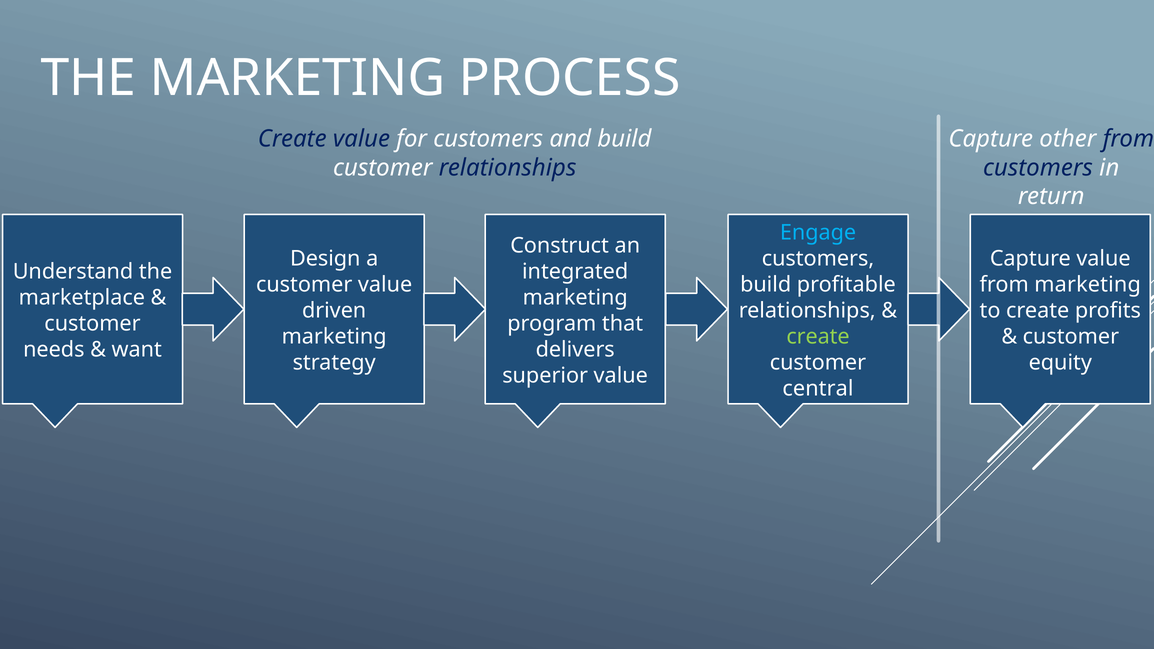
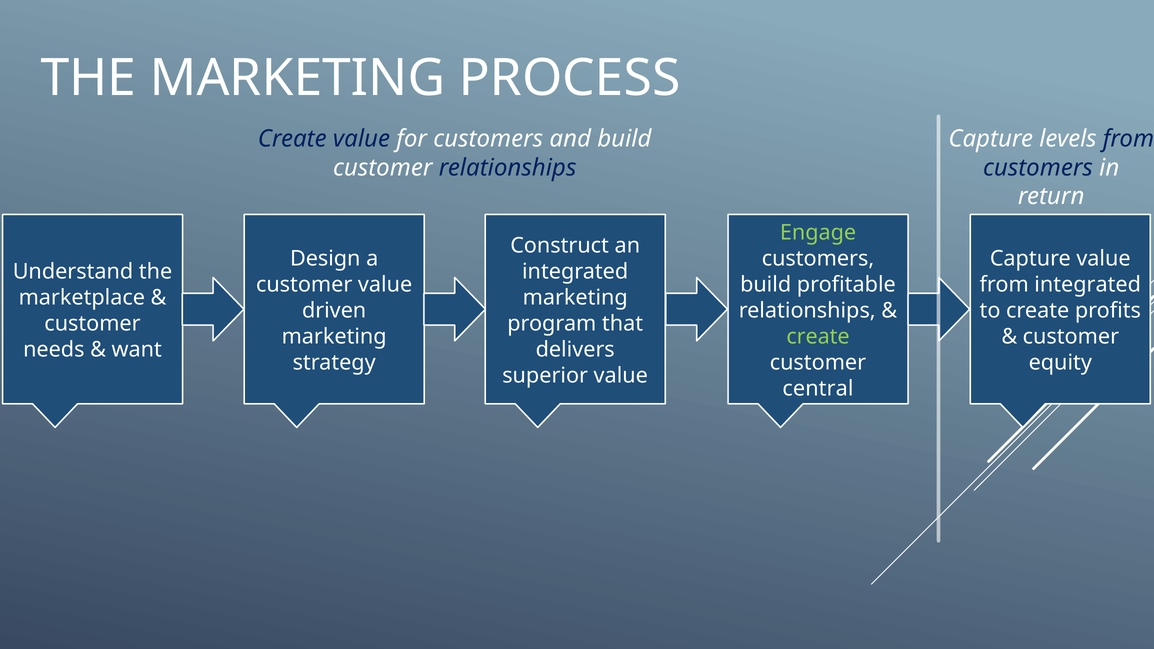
other: other -> levels
Engage colour: light blue -> light green
from marketing: marketing -> integrated
